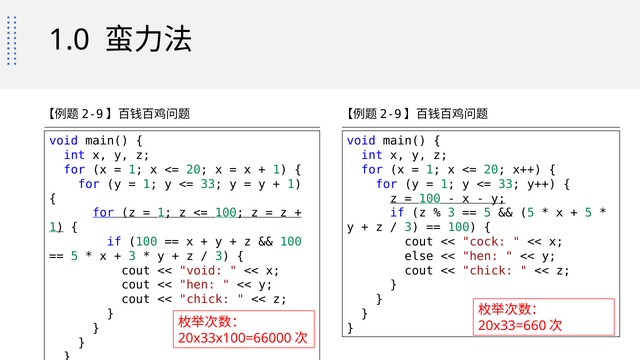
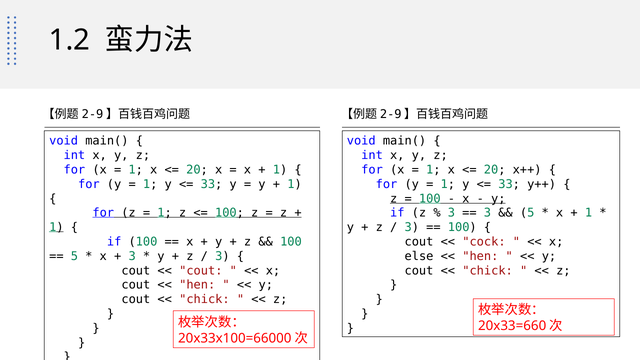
1.0: 1.0 -> 1.2
5 at (487, 213): 5 -> 3
5 at (589, 213): 5 -> 1
void at (201, 271): void -> cout
